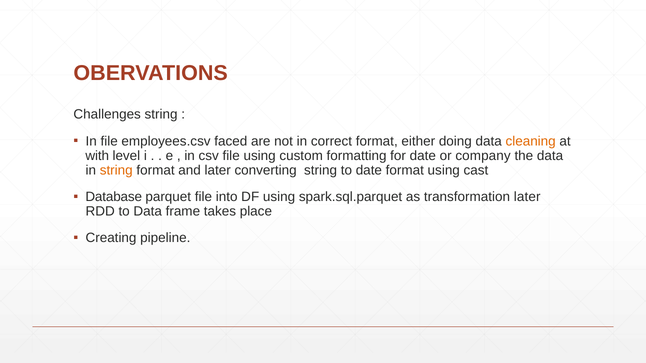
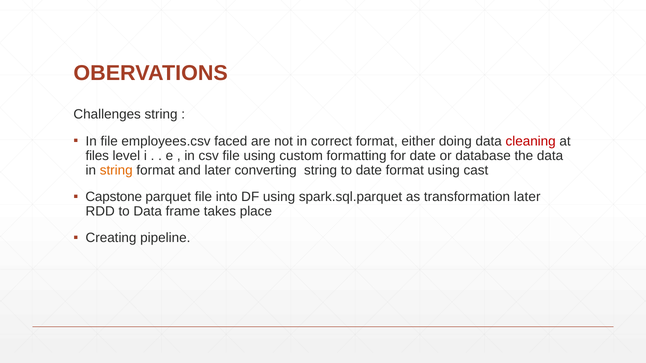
cleaning colour: orange -> red
with: with -> files
company: company -> database
Database: Database -> Capstone
